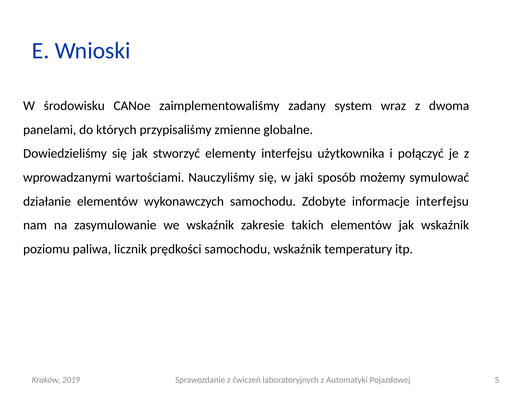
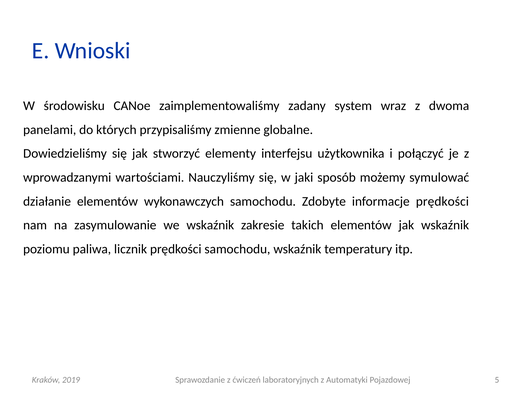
informacje interfejsu: interfejsu -> prędkości
